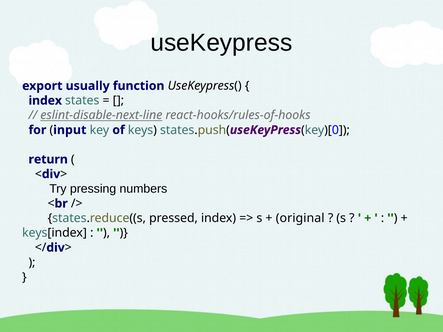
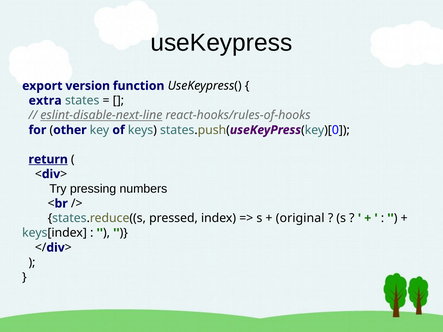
usually: usually -> version
index at (45, 101): index -> extra
input: input -> other
return underline: none -> present
